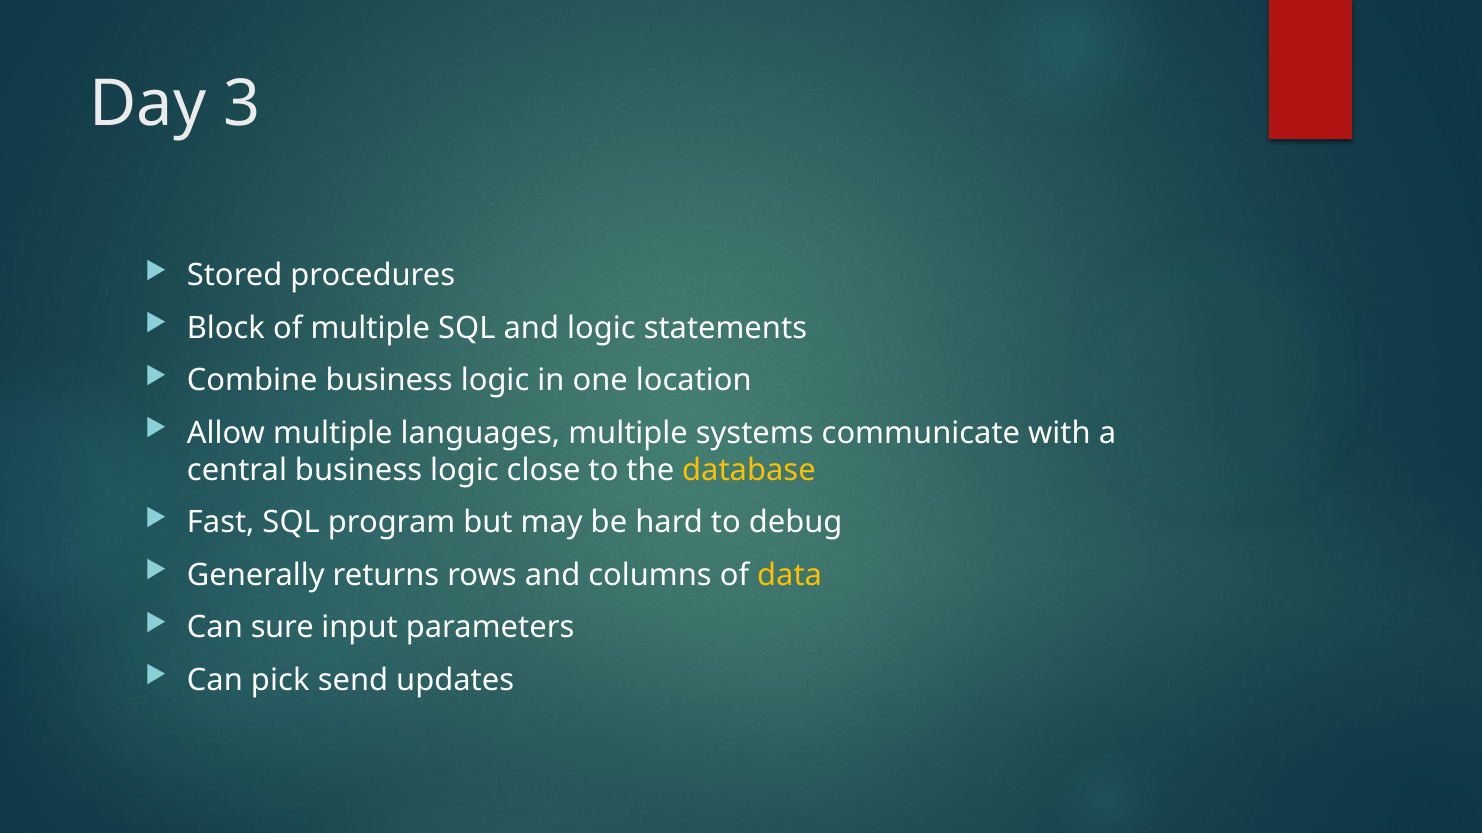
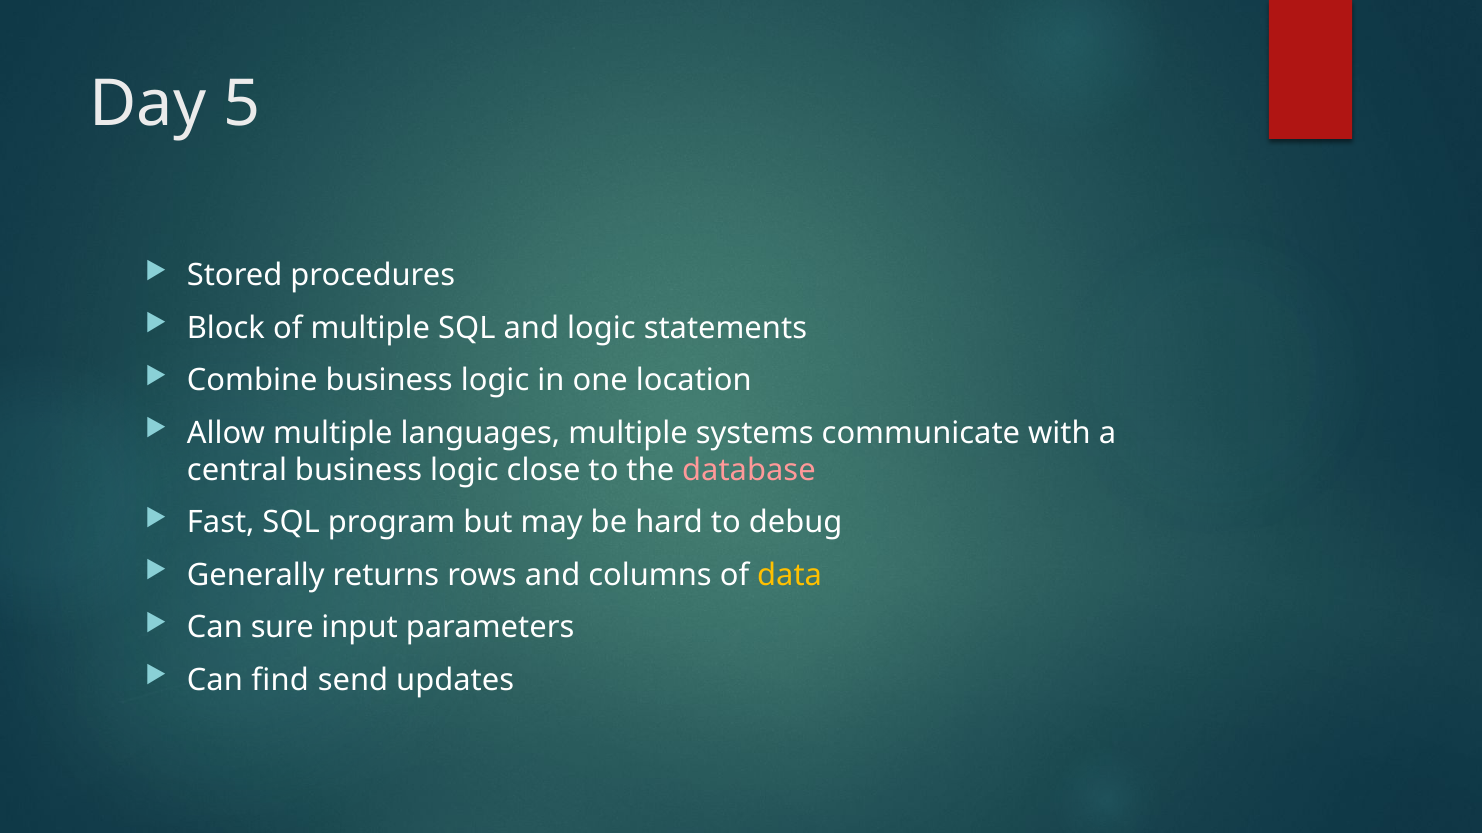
3: 3 -> 5
database colour: yellow -> pink
pick: pick -> find
